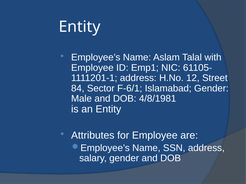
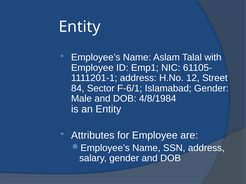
4/8/1981: 4/8/1981 -> 4/8/1984
